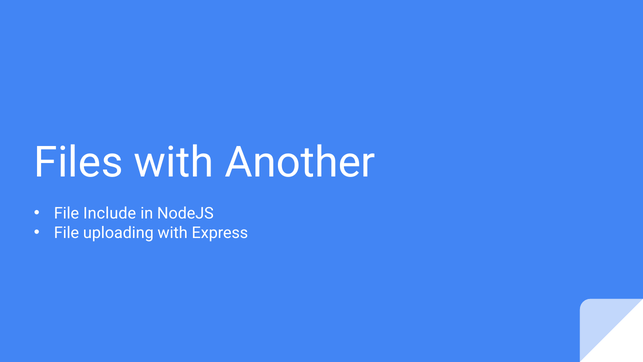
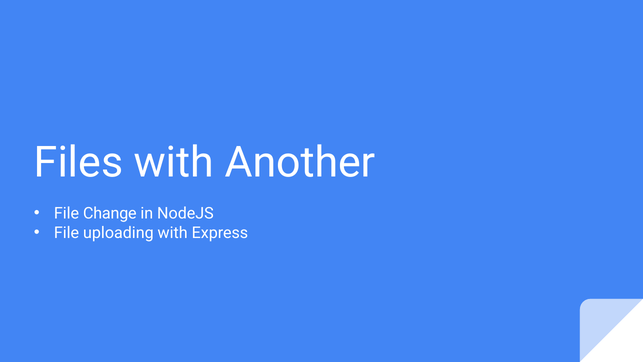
Include: Include -> Change
